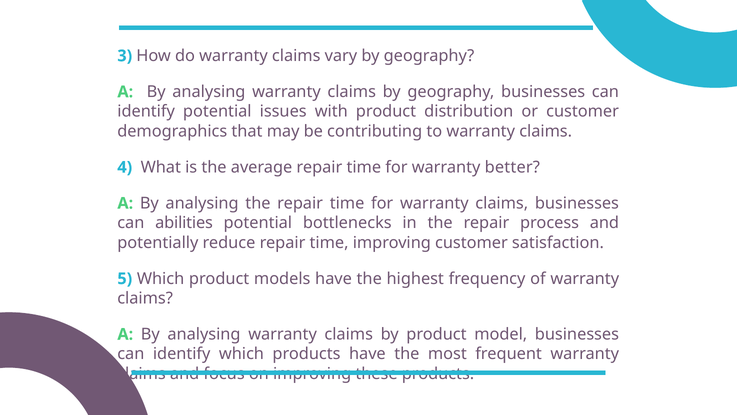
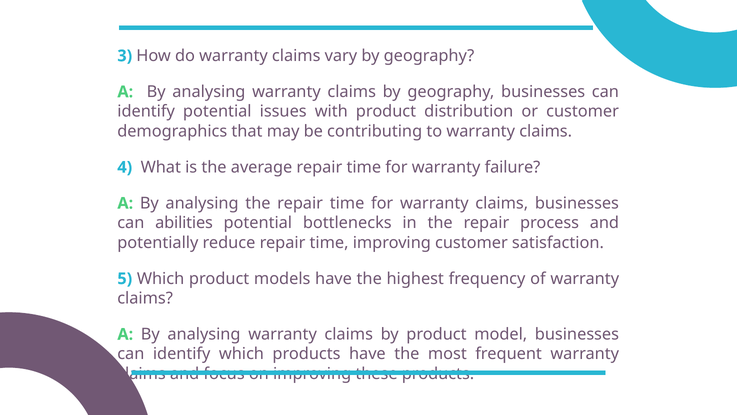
better: better -> failure
